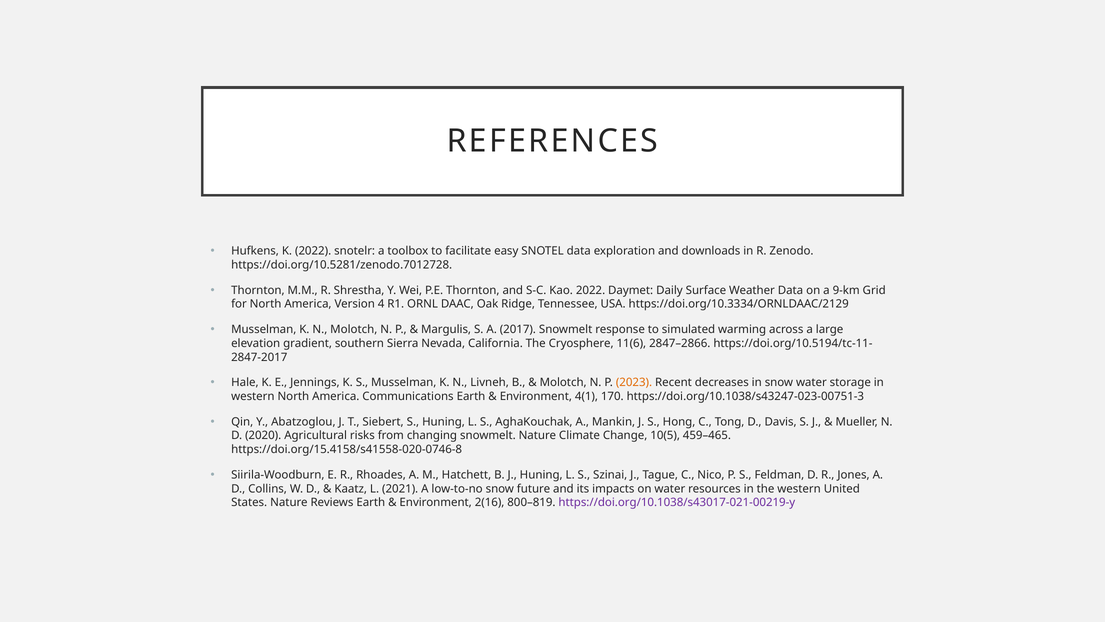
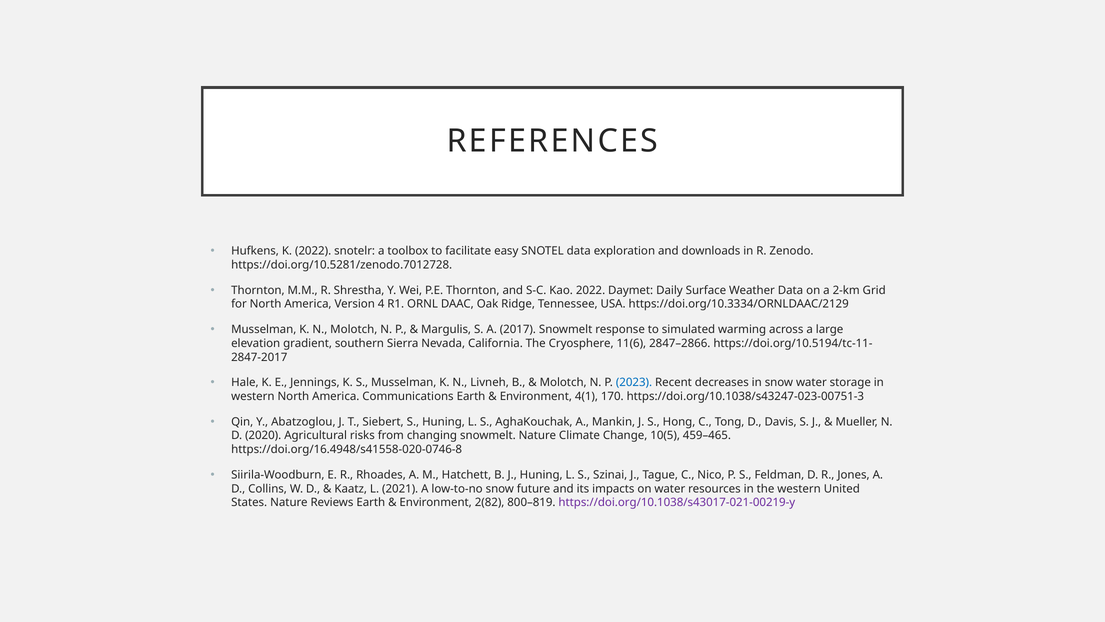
9-km: 9-km -> 2-km
2023 colour: orange -> blue
https://doi.org/15.4158/s41558-020-0746-8: https://doi.org/15.4158/s41558-020-0746-8 -> https://doi.org/16.4948/s41558-020-0746-8
2(16: 2(16 -> 2(82
